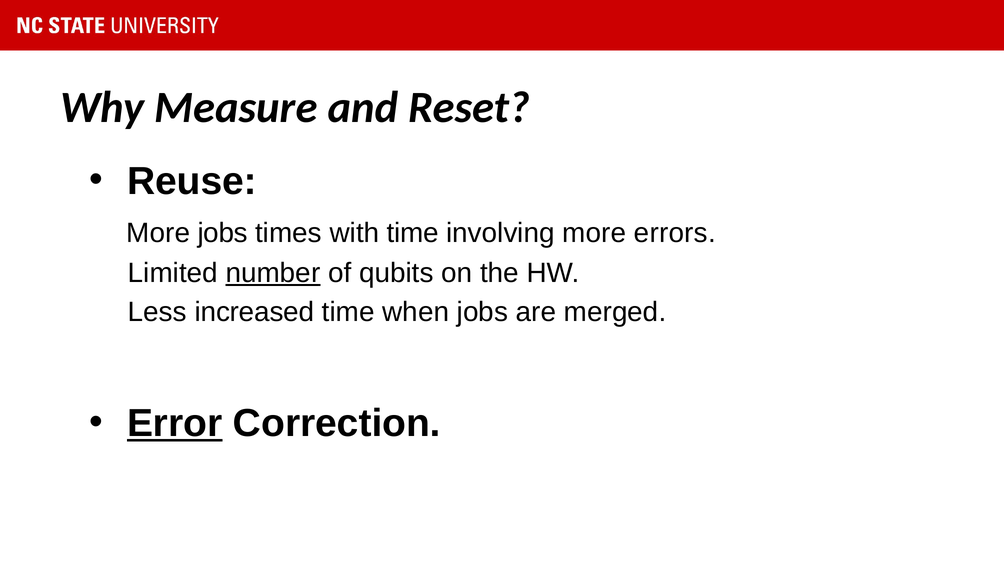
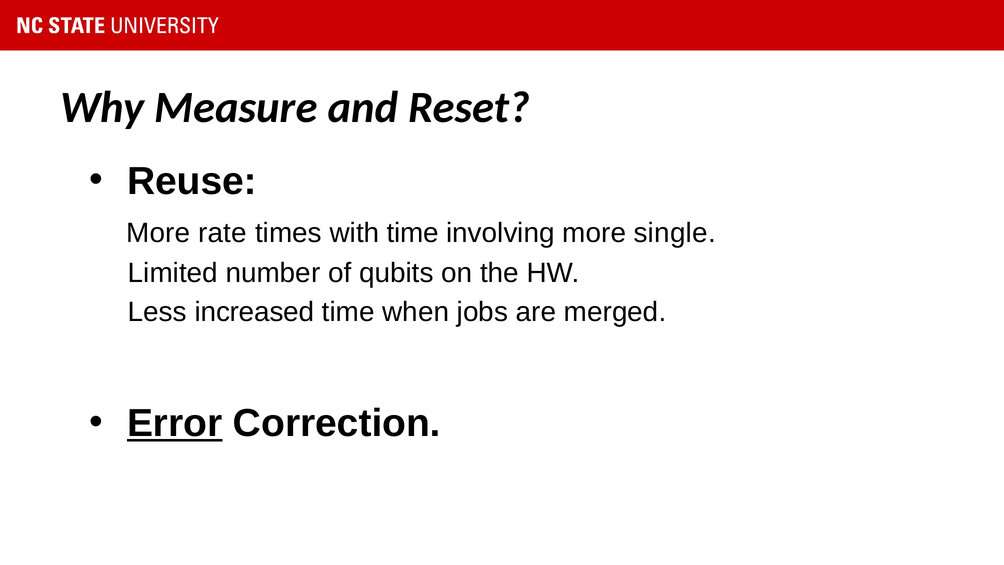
More jobs: jobs -> rate
errors: errors -> single
number underline: present -> none
